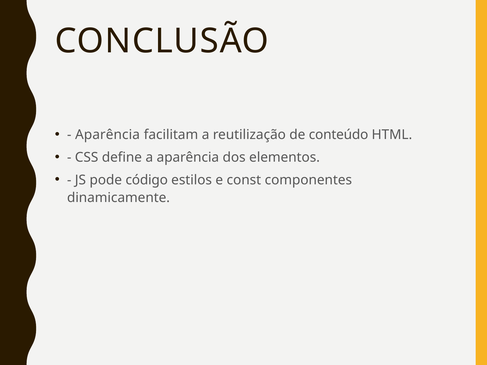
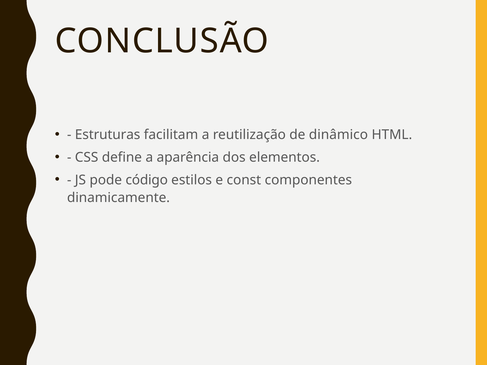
Aparência at (108, 135): Aparência -> Estruturas
conteúdo: conteúdo -> dinâmico
